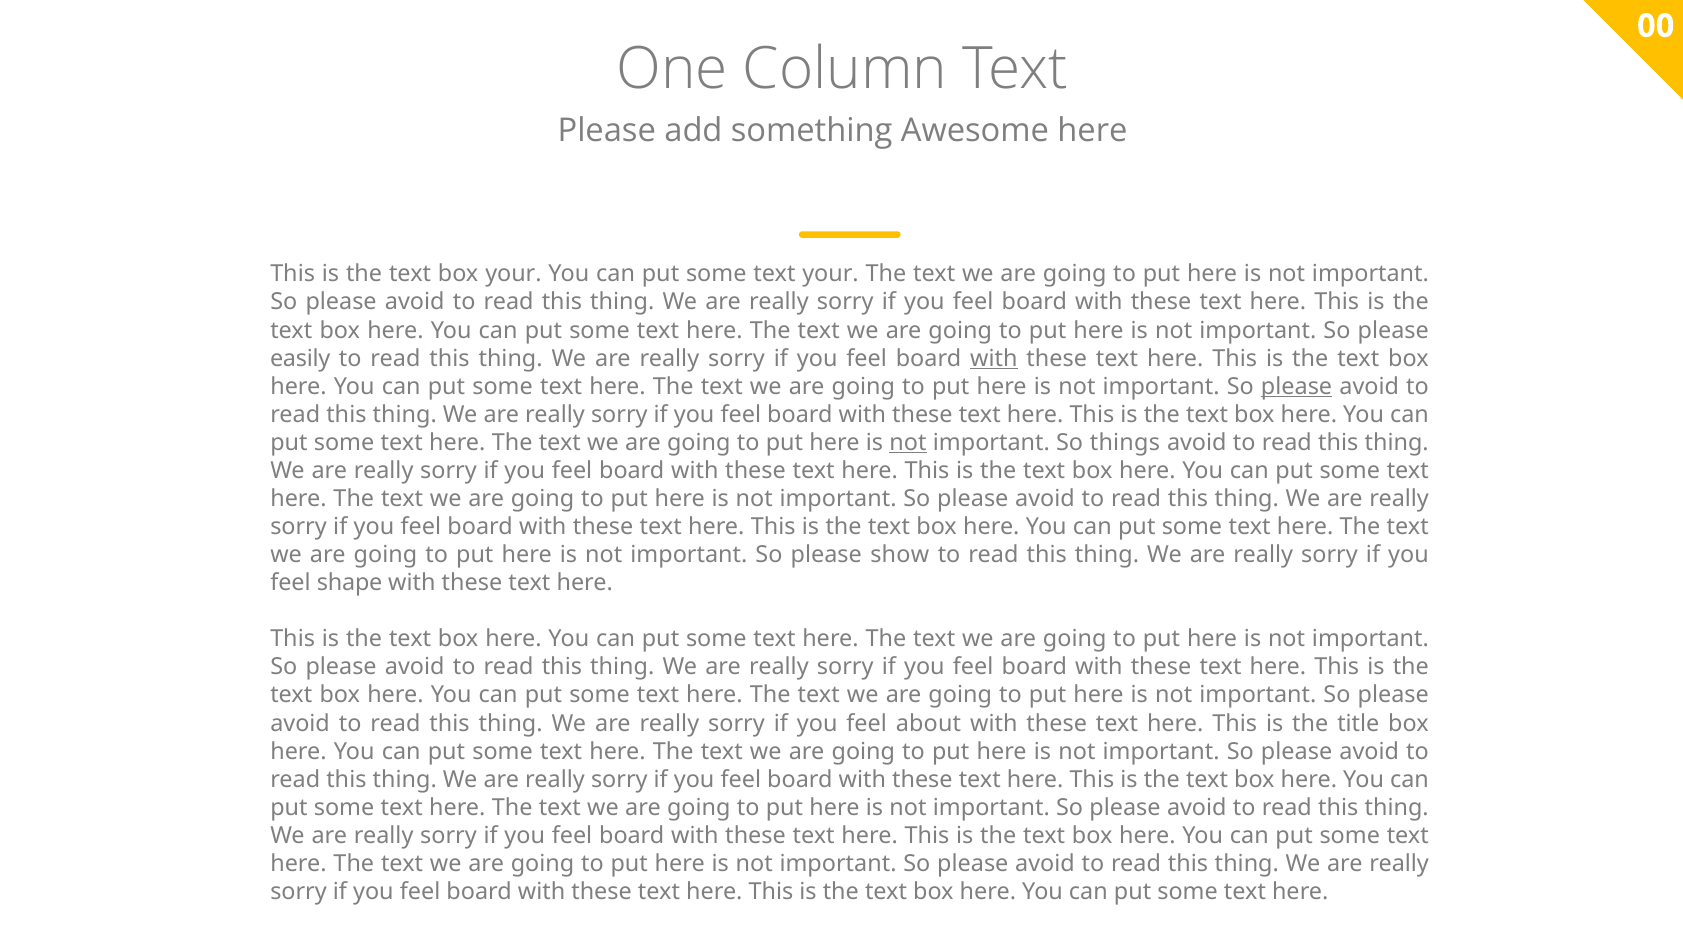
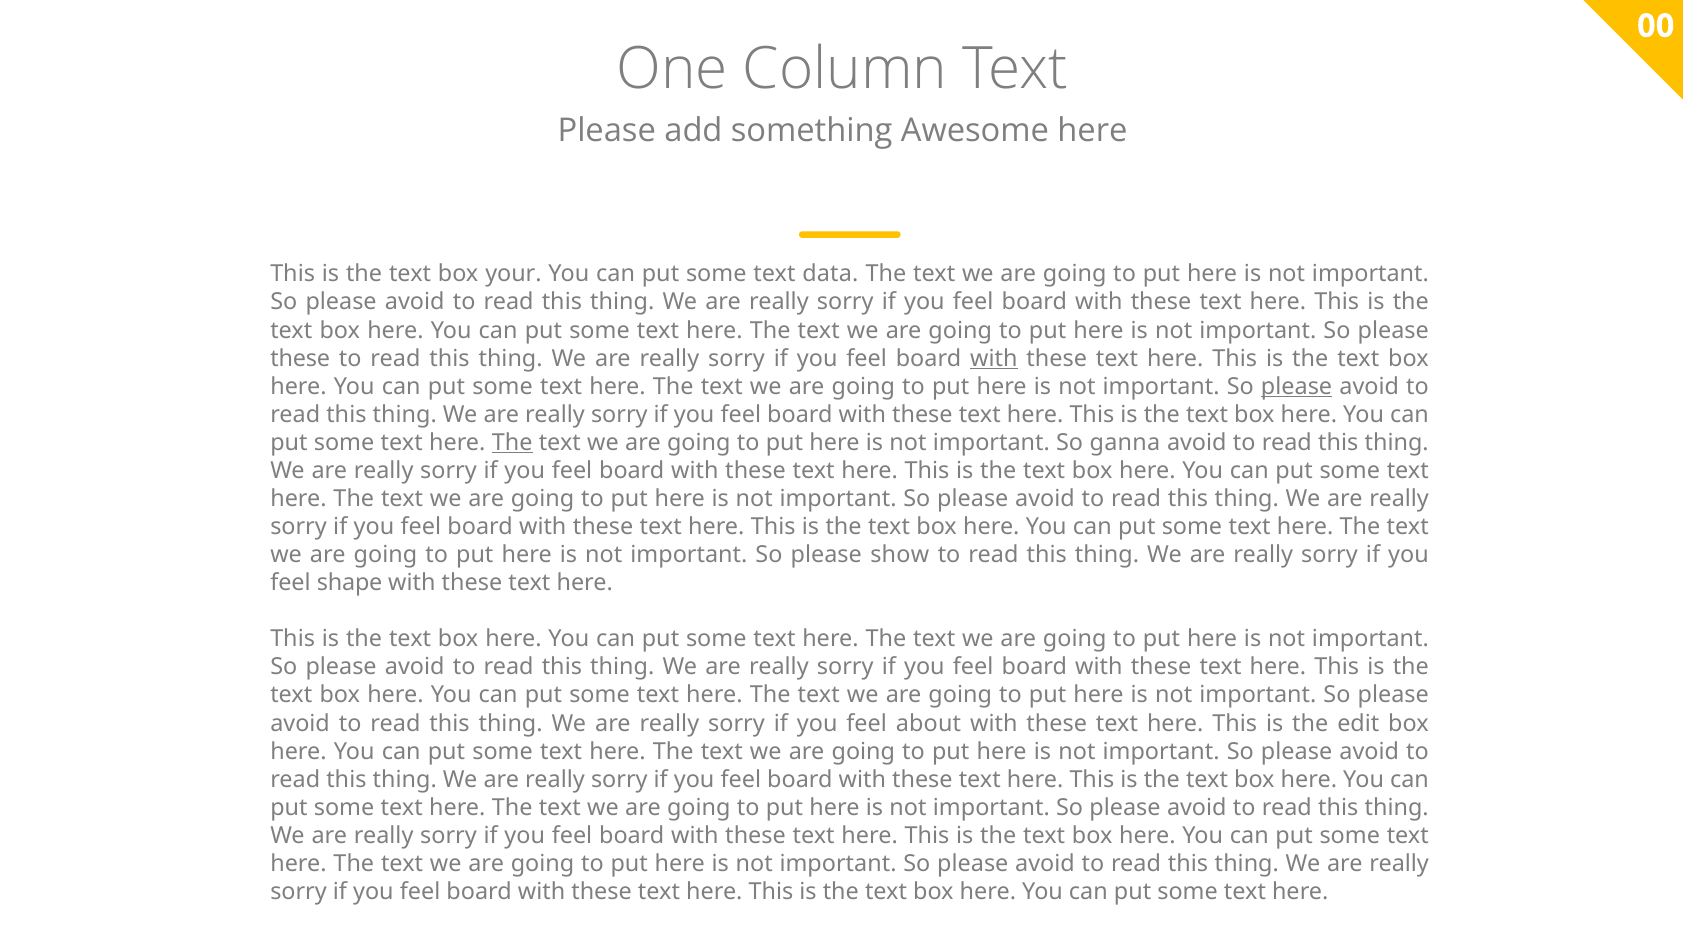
text your: your -> data
easily at (300, 358): easily -> these
The at (512, 442) underline: none -> present
not at (908, 442) underline: present -> none
things: things -> ganna
title: title -> edit
